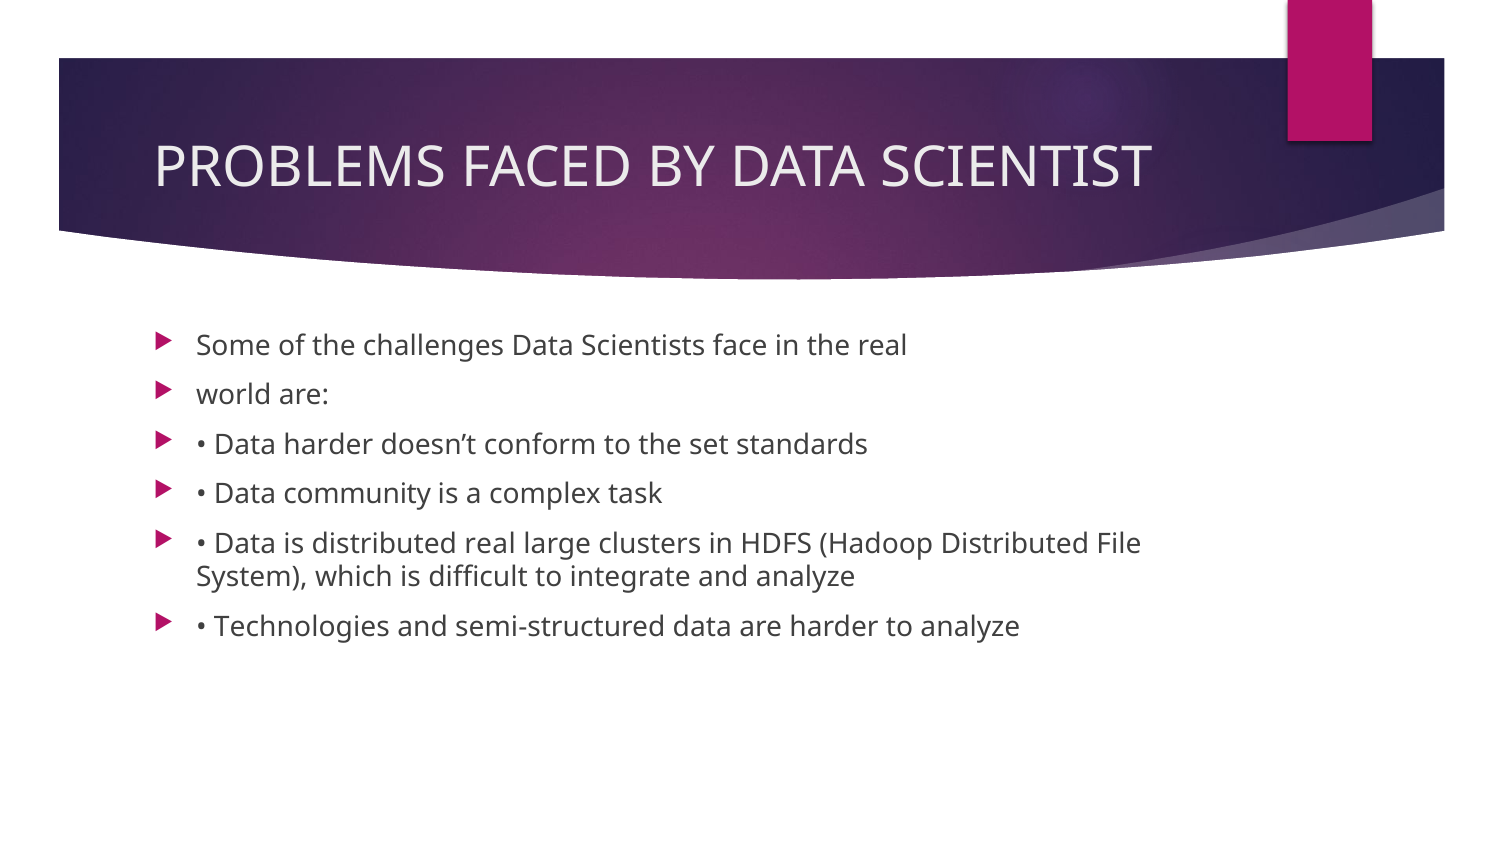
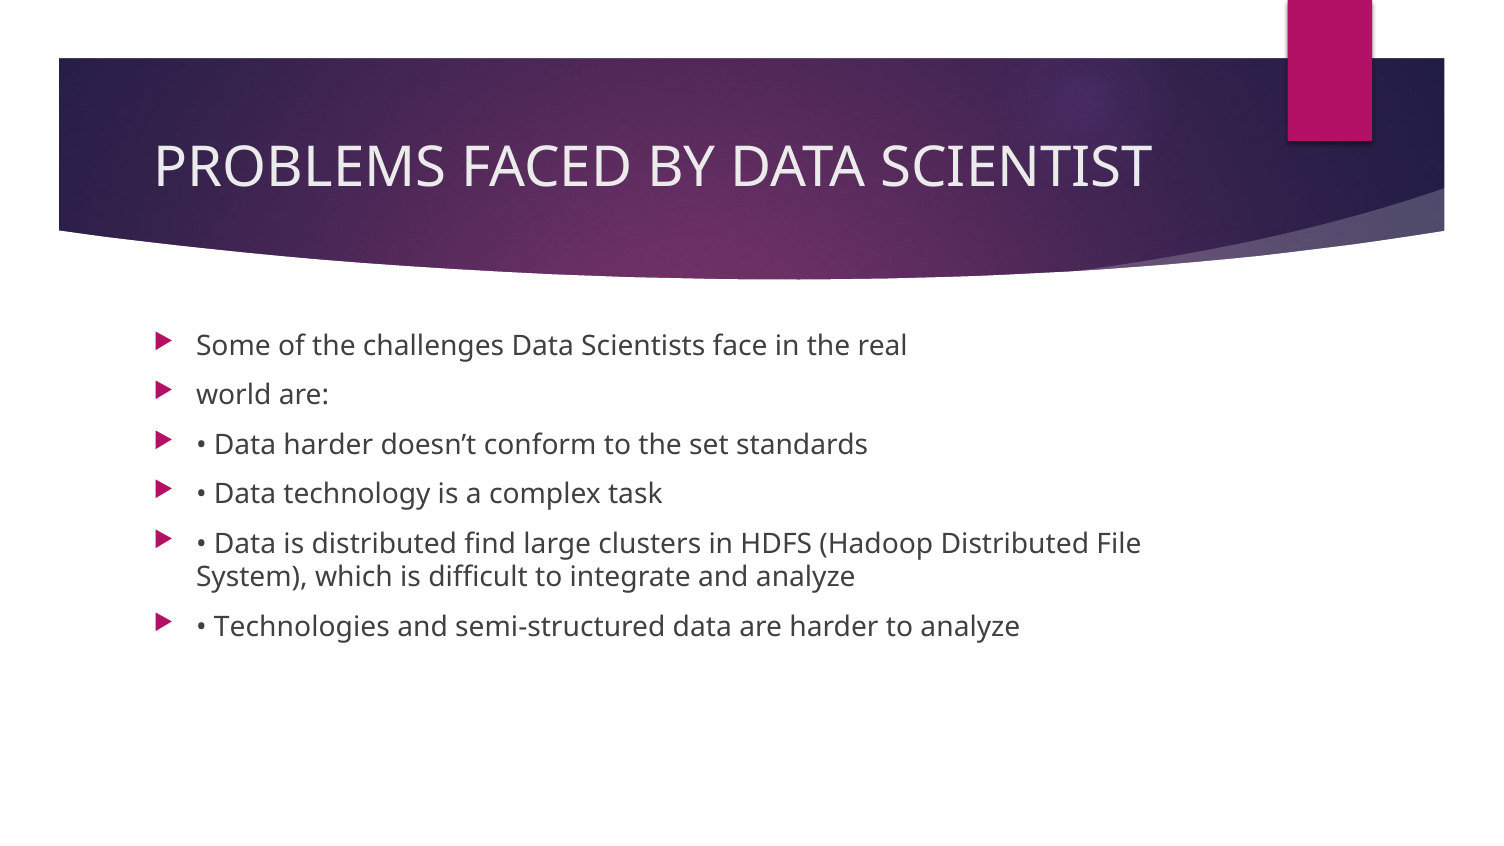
community: community -> technology
distributed real: real -> find
